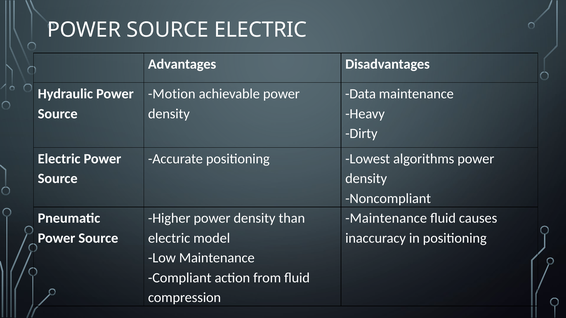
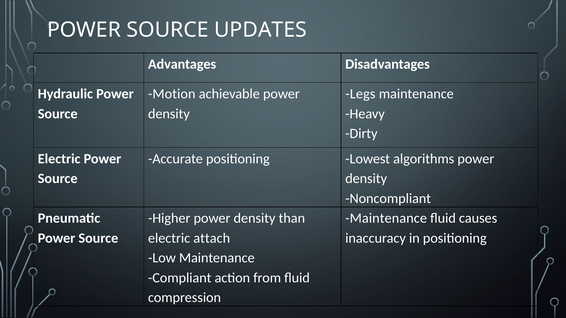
SOURCE ELECTRIC: ELECTRIC -> UPDATES
Data: Data -> Legs
model: model -> attach
